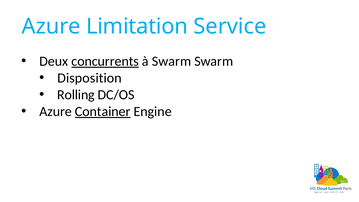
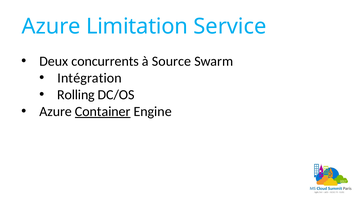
concurrents underline: present -> none
à Swarm: Swarm -> Source
Disposition: Disposition -> Intégration
